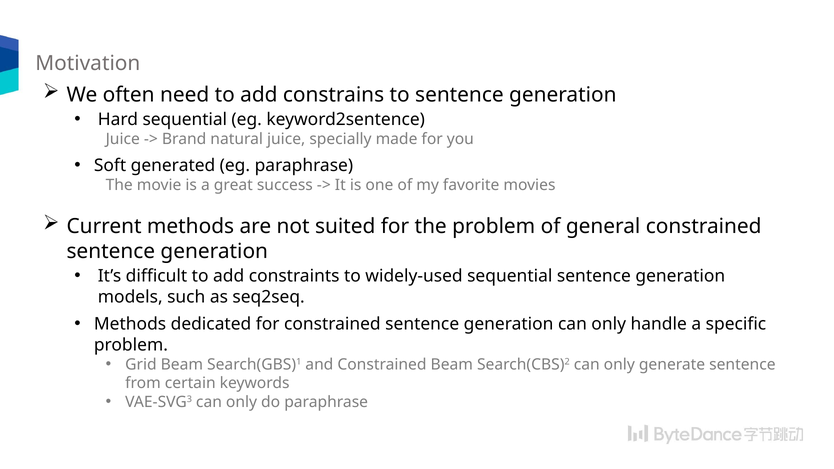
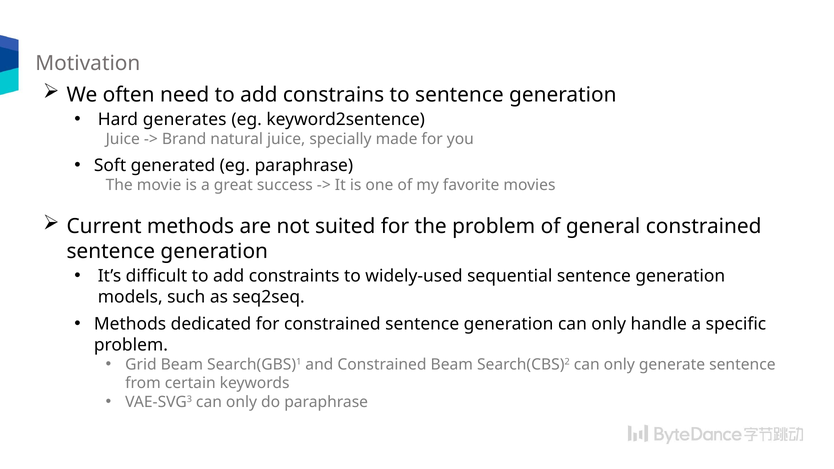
Hard sequential: sequential -> generates
